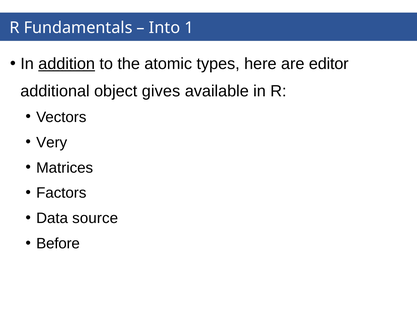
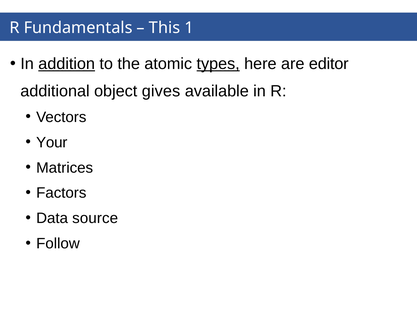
Into: Into -> This
types underline: none -> present
Very: Very -> Your
Before: Before -> Follow
